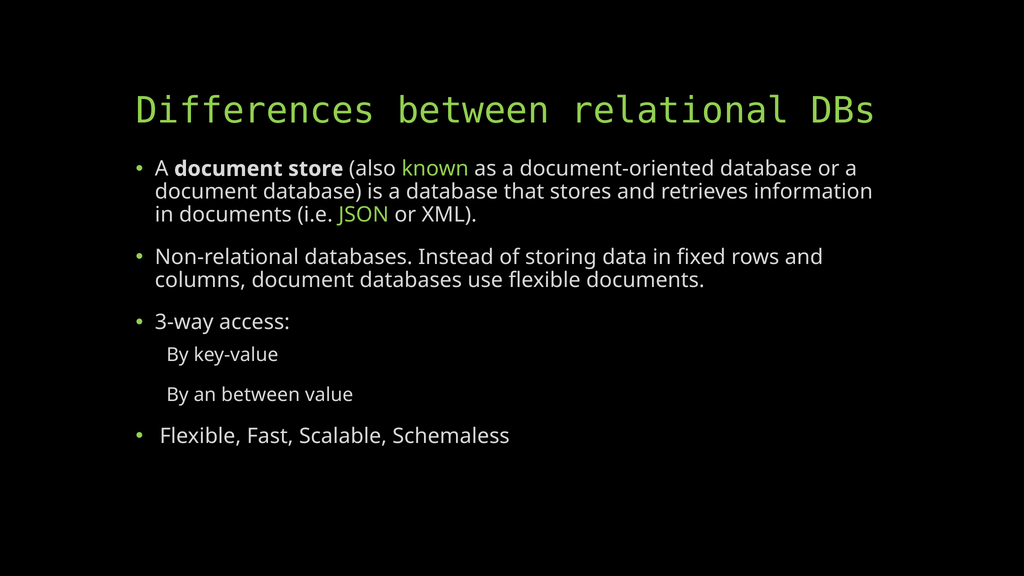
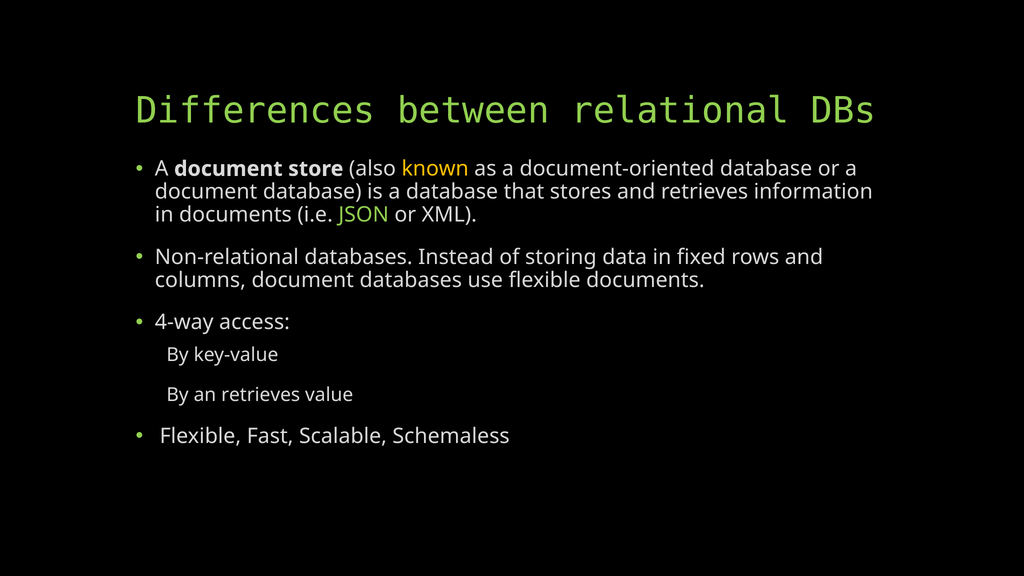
known colour: light green -> yellow
3-way: 3-way -> 4-way
an between: between -> retrieves
